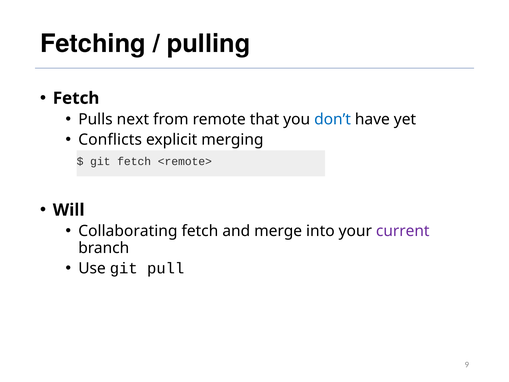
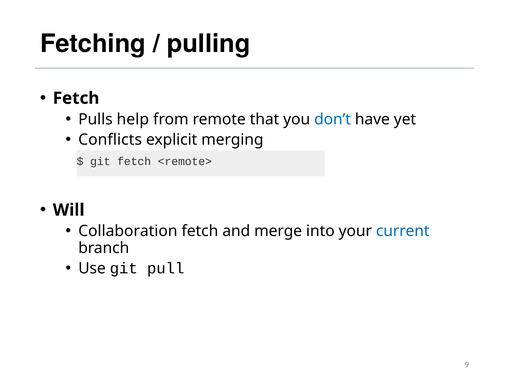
next: next -> help
Collaborating: Collaborating -> Collaboration
current colour: purple -> blue
